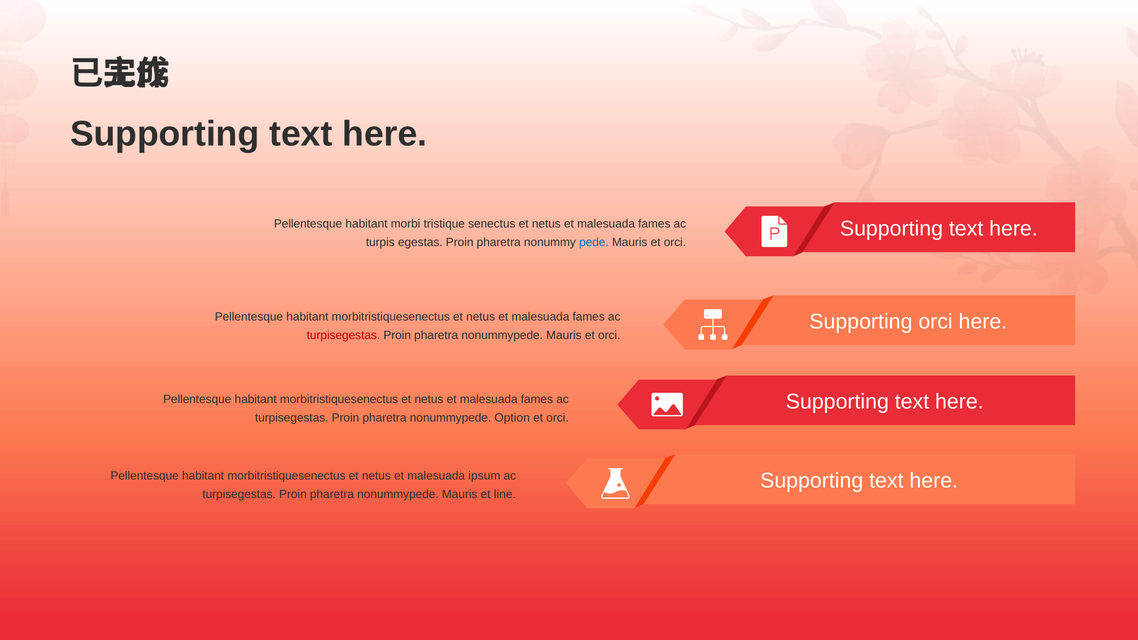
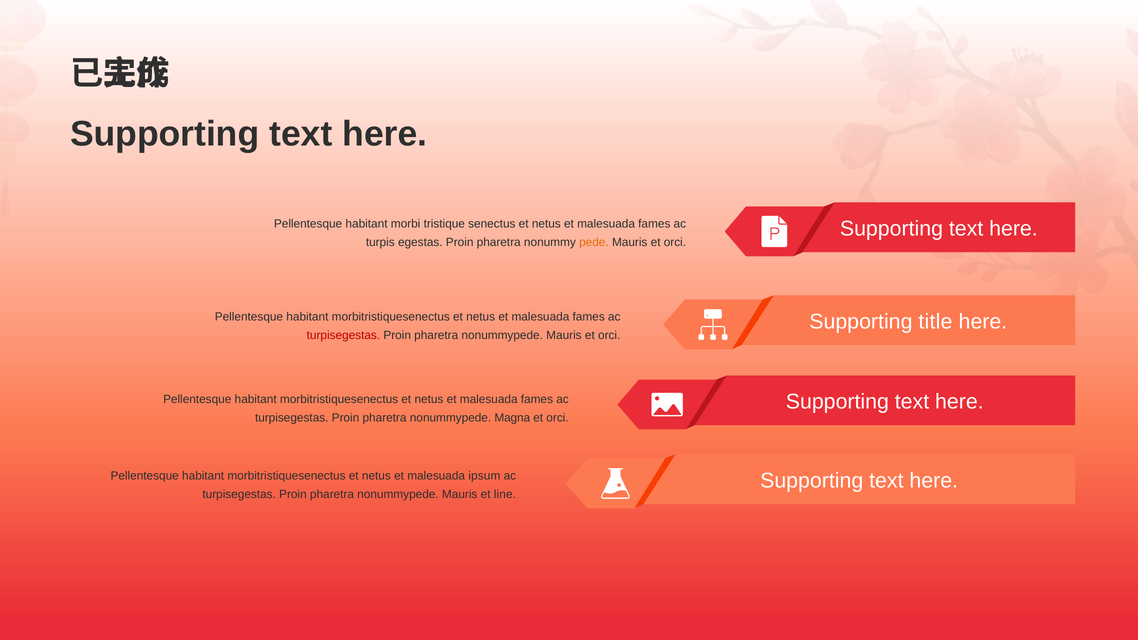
pede colour: blue -> orange
Supporting orci: orci -> title
Option: Option -> Magna
